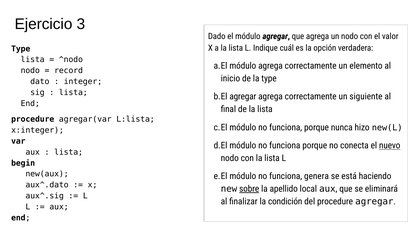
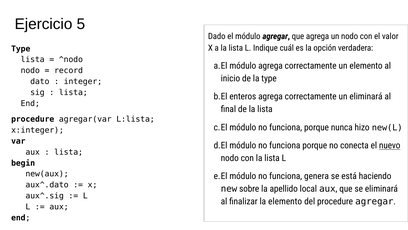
3: 3 -> 5
agregar at (243, 96): agregar -> enteros
un siguiente: siguiente -> eliminará
sobre underline: present -> none
la condición: condición -> elemento
